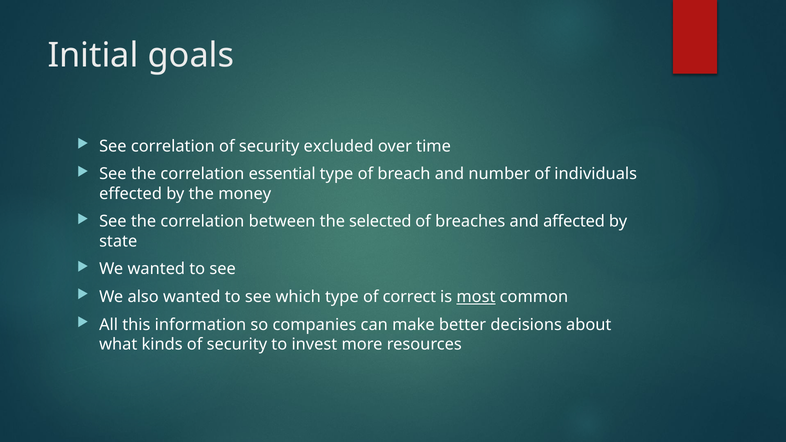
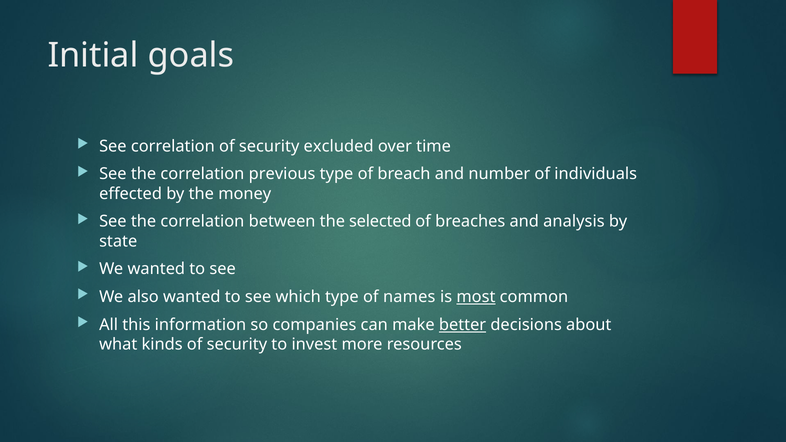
essential: essential -> previous
affected: affected -> analysis
correct: correct -> names
better underline: none -> present
